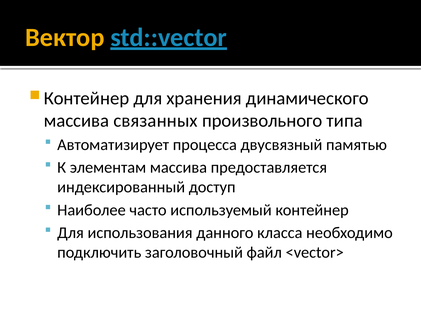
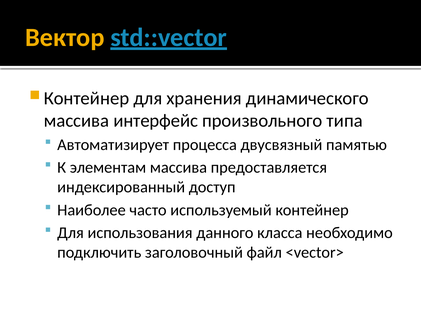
связанных: связанных -> интерфейс
